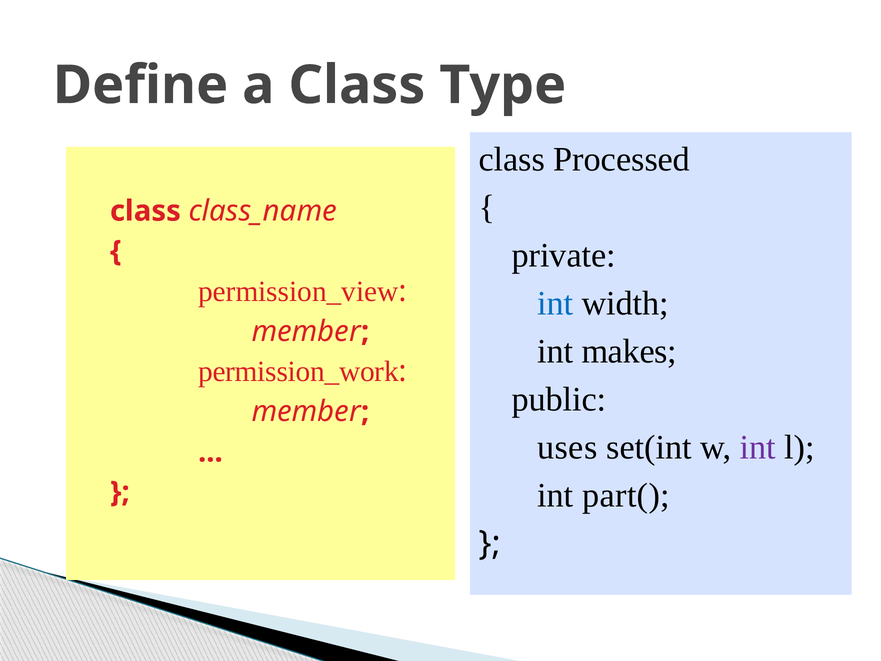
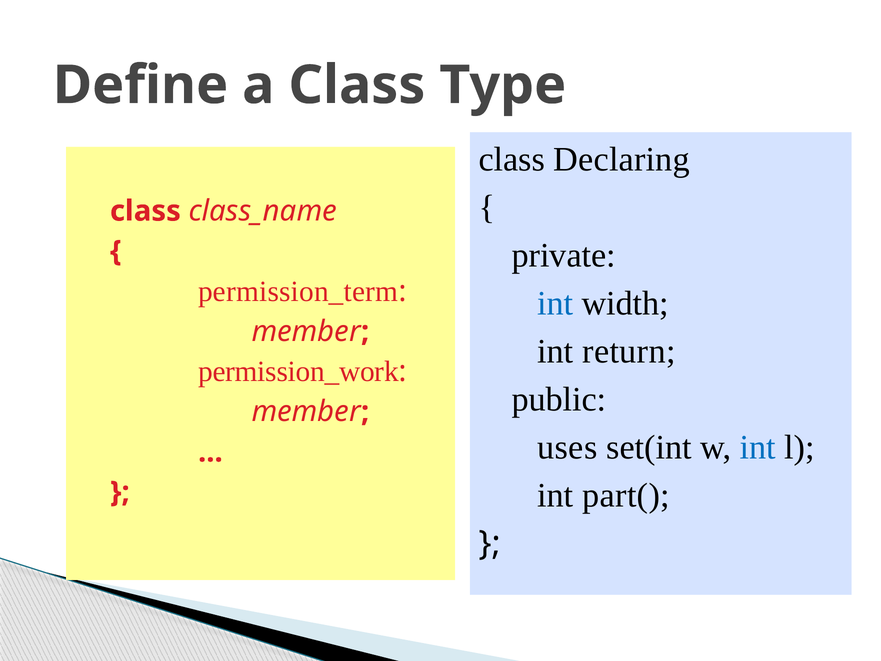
Processed: Processed -> Declaring
permission_view: permission_view -> permission_term
makes: makes -> return
int at (758, 447) colour: purple -> blue
